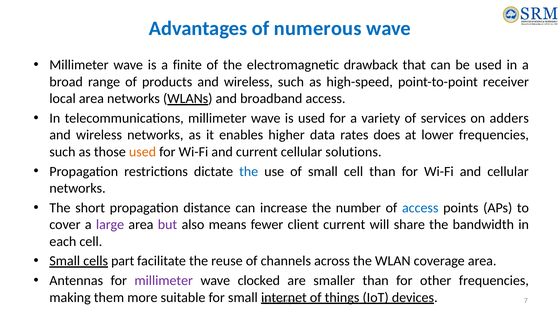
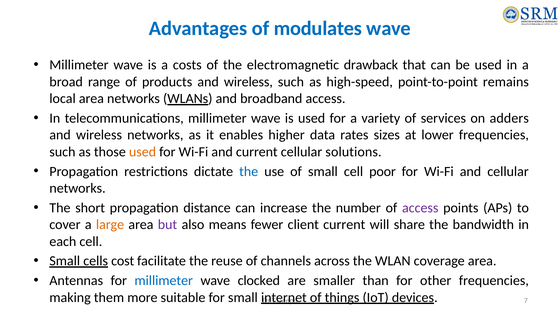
numerous: numerous -> modulates
finite: finite -> costs
receiver: receiver -> remains
does: does -> sizes
cell than: than -> poor
access at (420, 208) colour: blue -> purple
large colour: purple -> orange
part: part -> cost
millimeter at (164, 281) colour: purple -> blue
